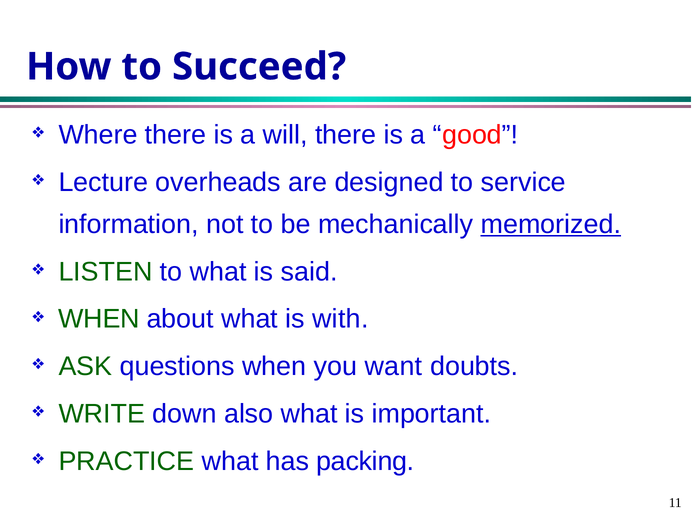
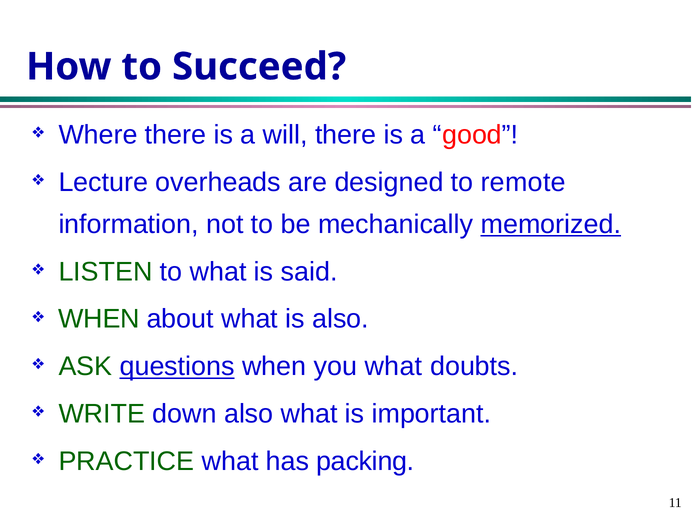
service: service -> remote
is with: with -> also
questions underline: none -> present
you want: want -> what
